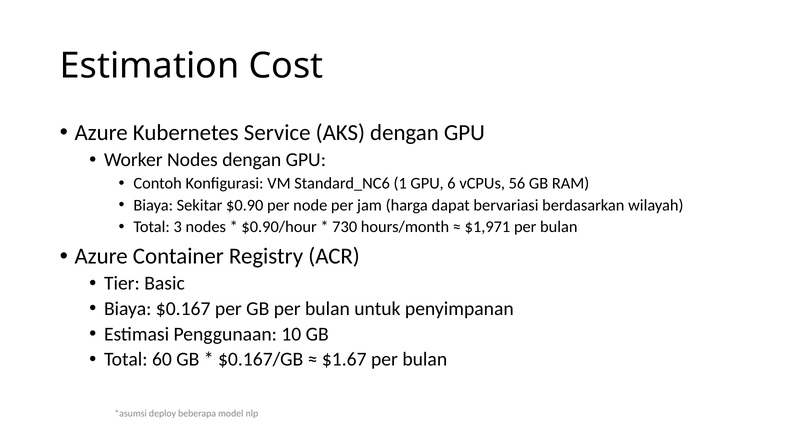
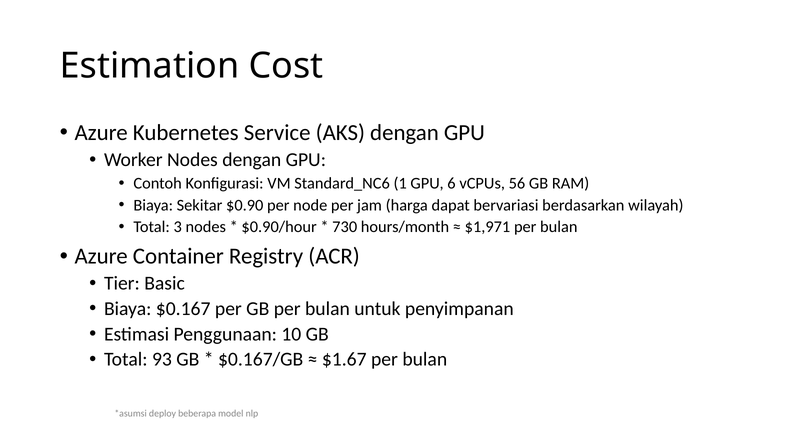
60: 60 -> 93
